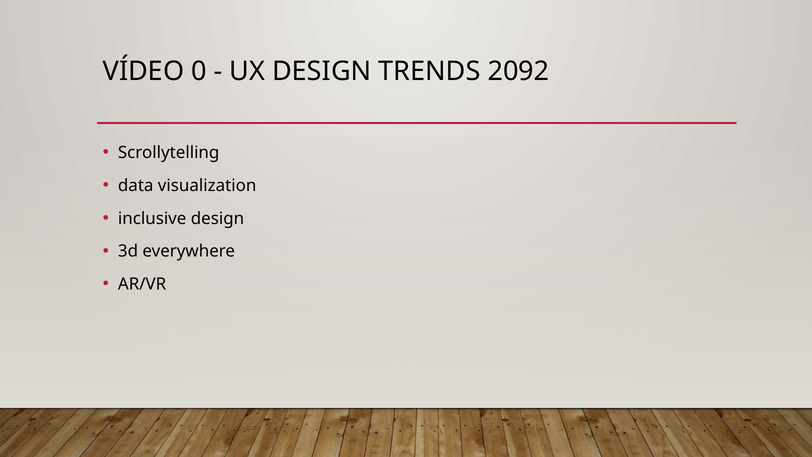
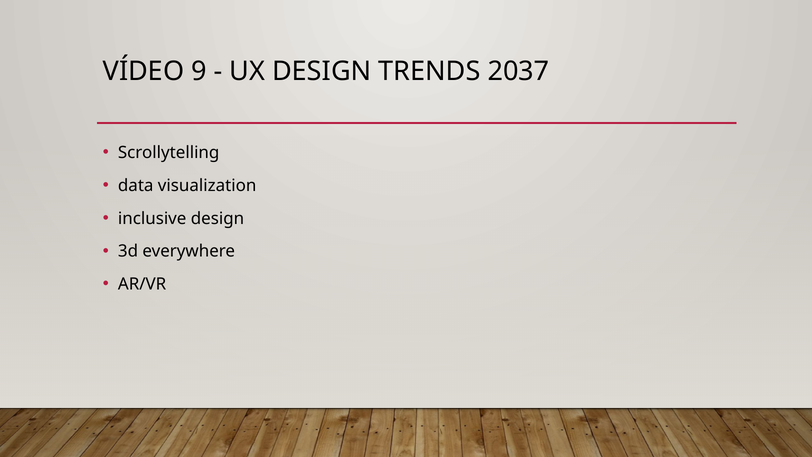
0: 0 -> 9
2092: 2092 -> 2037
